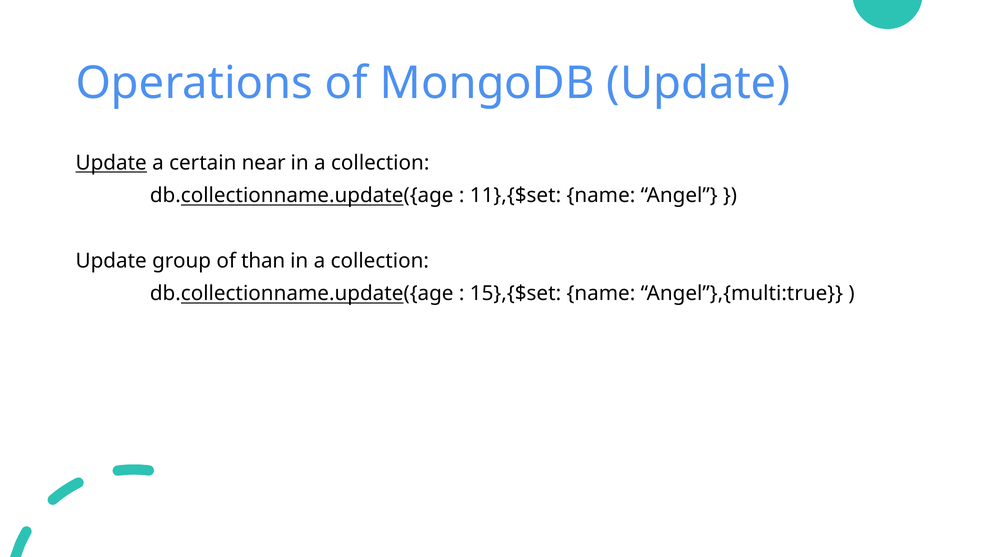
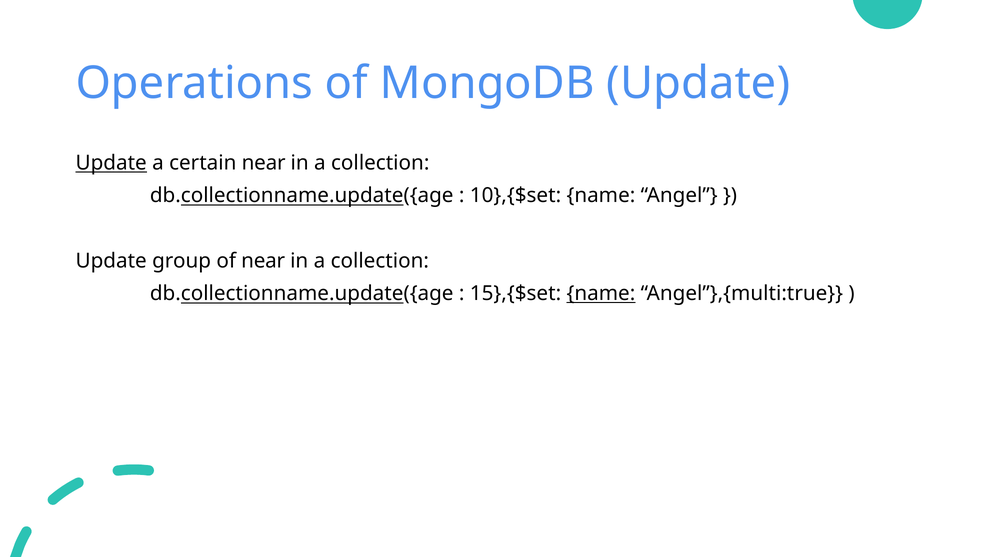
11},{$set: 11},{$set -> 10},{$set
of than: than -> near
name at (601, 294) underline: none -> present
